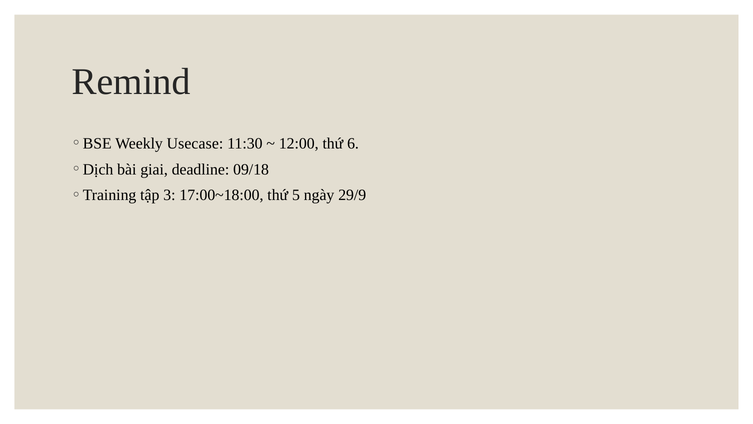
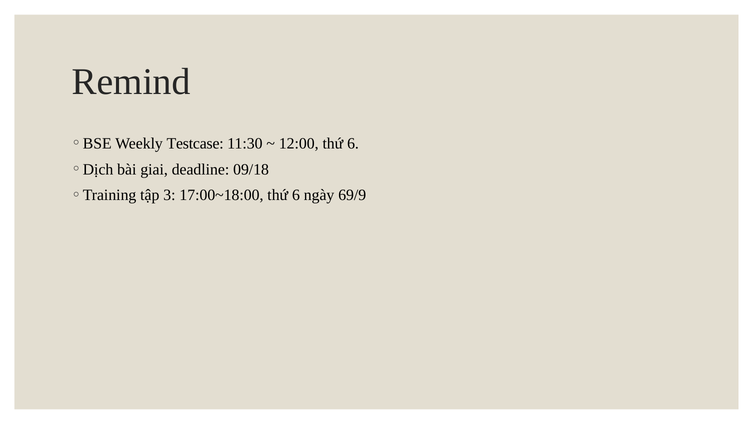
Usecase: Usecase -> Testcase
17:00~18:00 thứ 5: 5 -> 6
29/9: 29/9 -> 69/9
